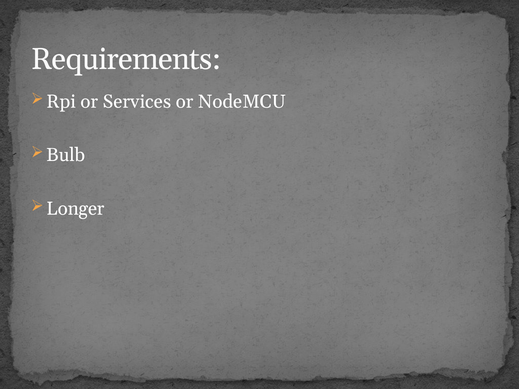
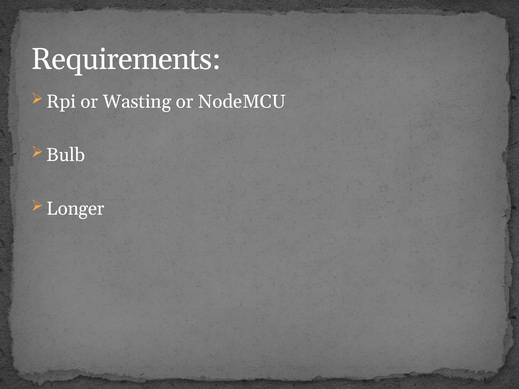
Services: Services -> Wasting
